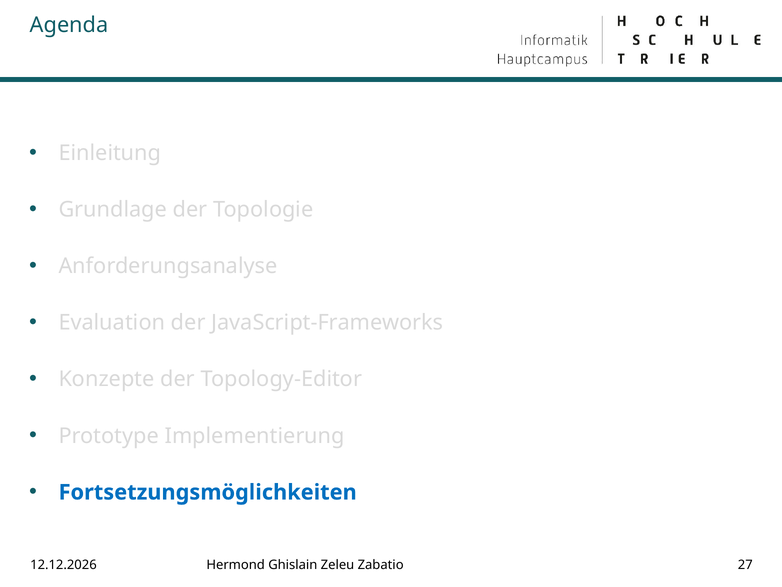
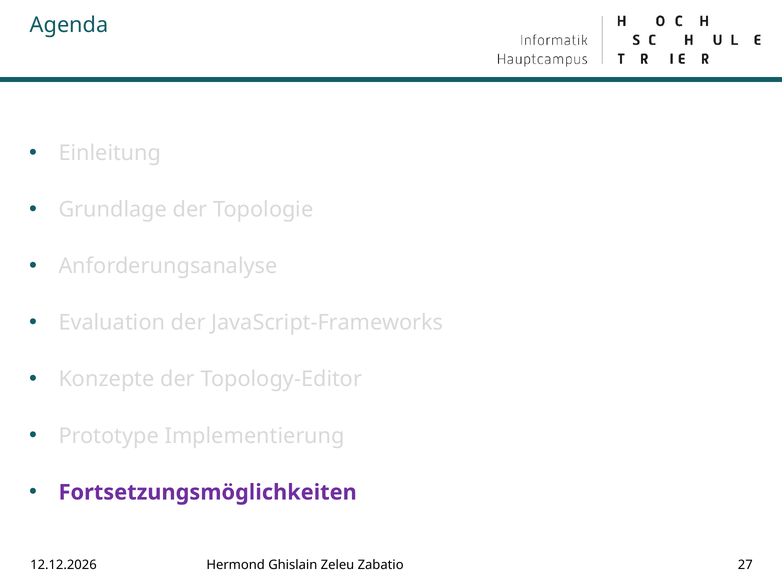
Fortsetzungsmöglichkeiten colour: blue -> purple
